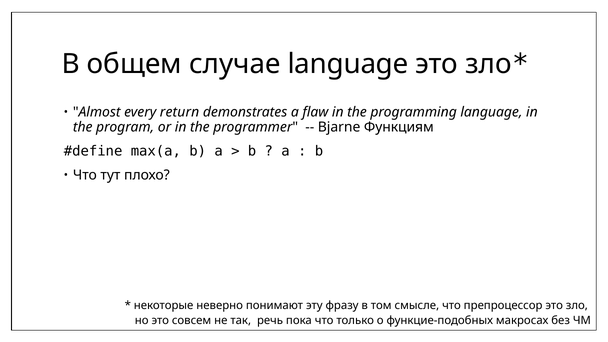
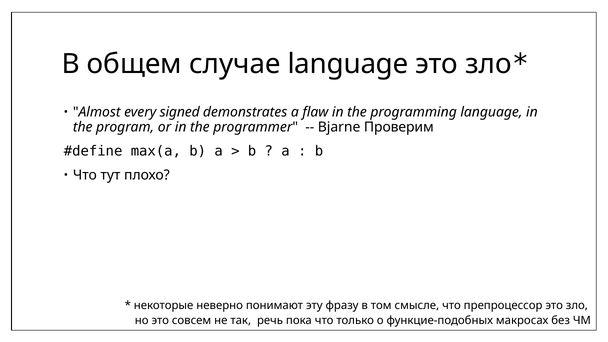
return: return -> signed
Функциям: Функциям -> Проверим
